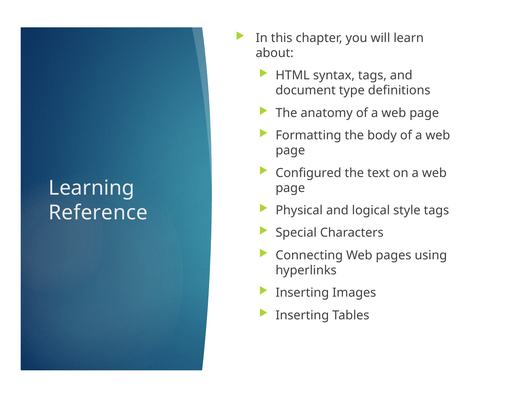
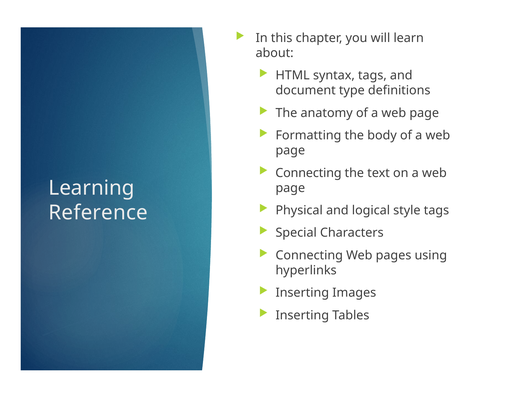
Configured at (308, 173): Configured -> Connecting
